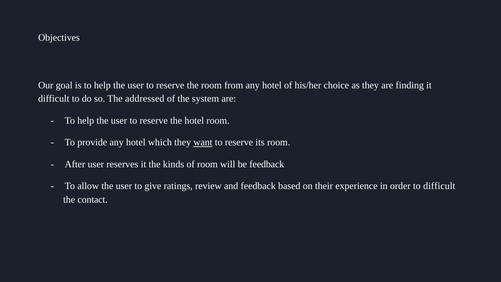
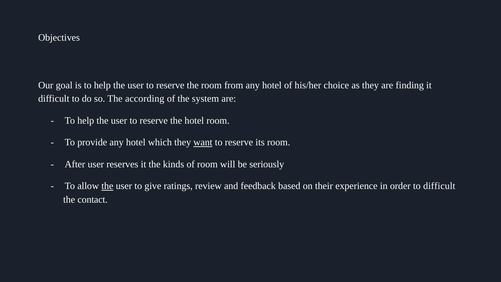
addressed: addressed -> according
be feedback: feedback -> seriously
the at (107, 186) underline: none -> present
